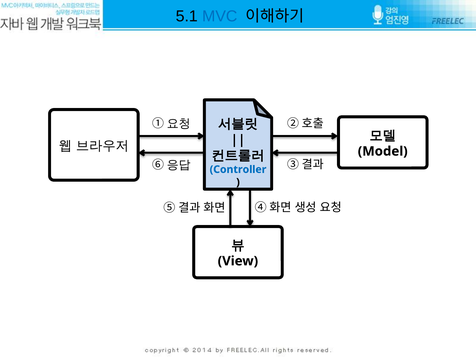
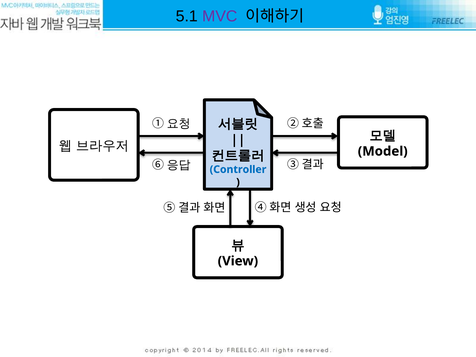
MVC colour: blue -> purple
